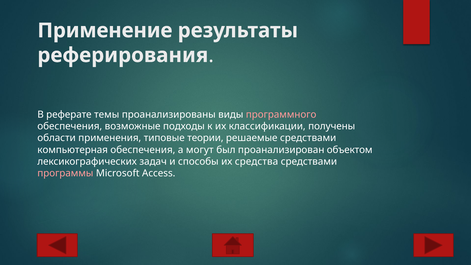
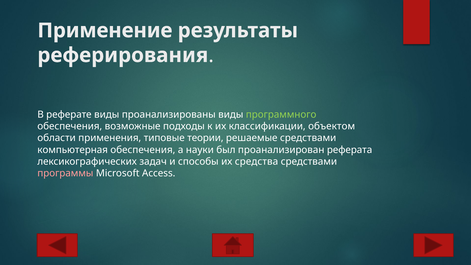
реферате темы: темы -> виды
программного colour: pink -> light green
получены: получены -> объектом
могут: могут -> науки
объектом: объектом -> реферата
